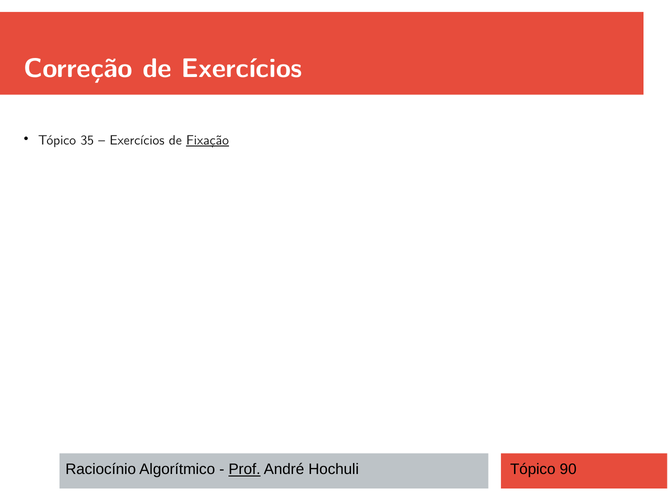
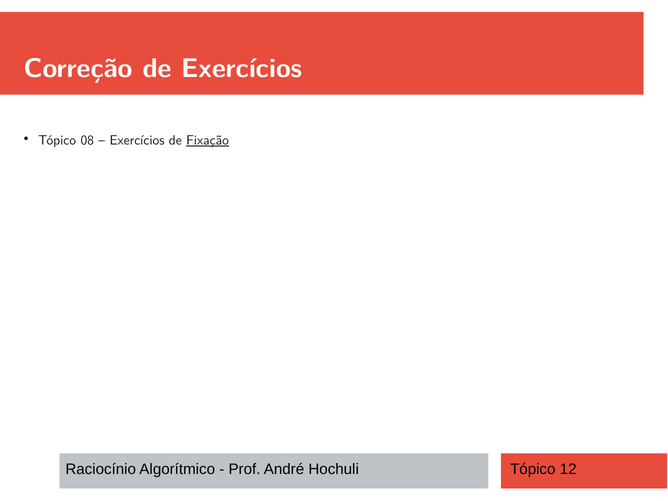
35: 35 -> 08
Prof underline: present -> none
90: 90 -> 12
